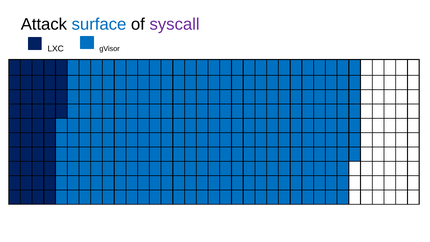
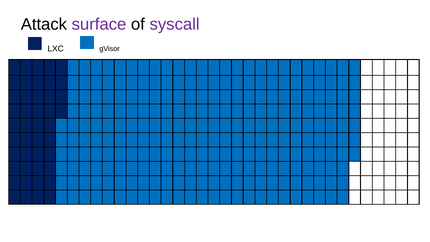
surface colour: blue -> purple
